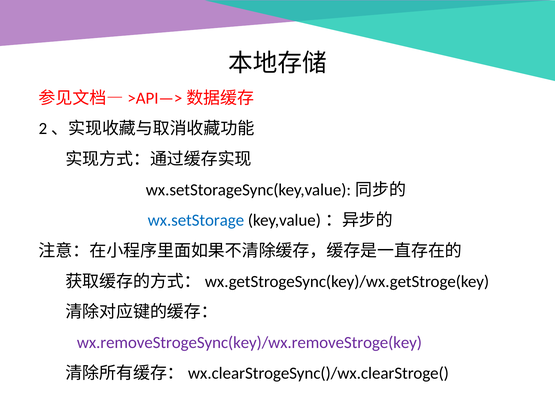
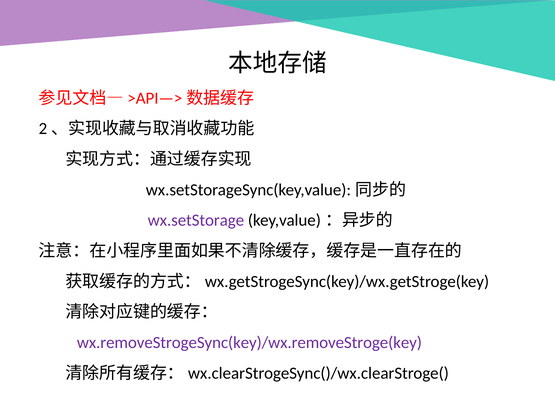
wx.setStorage colour: blue -> purple
